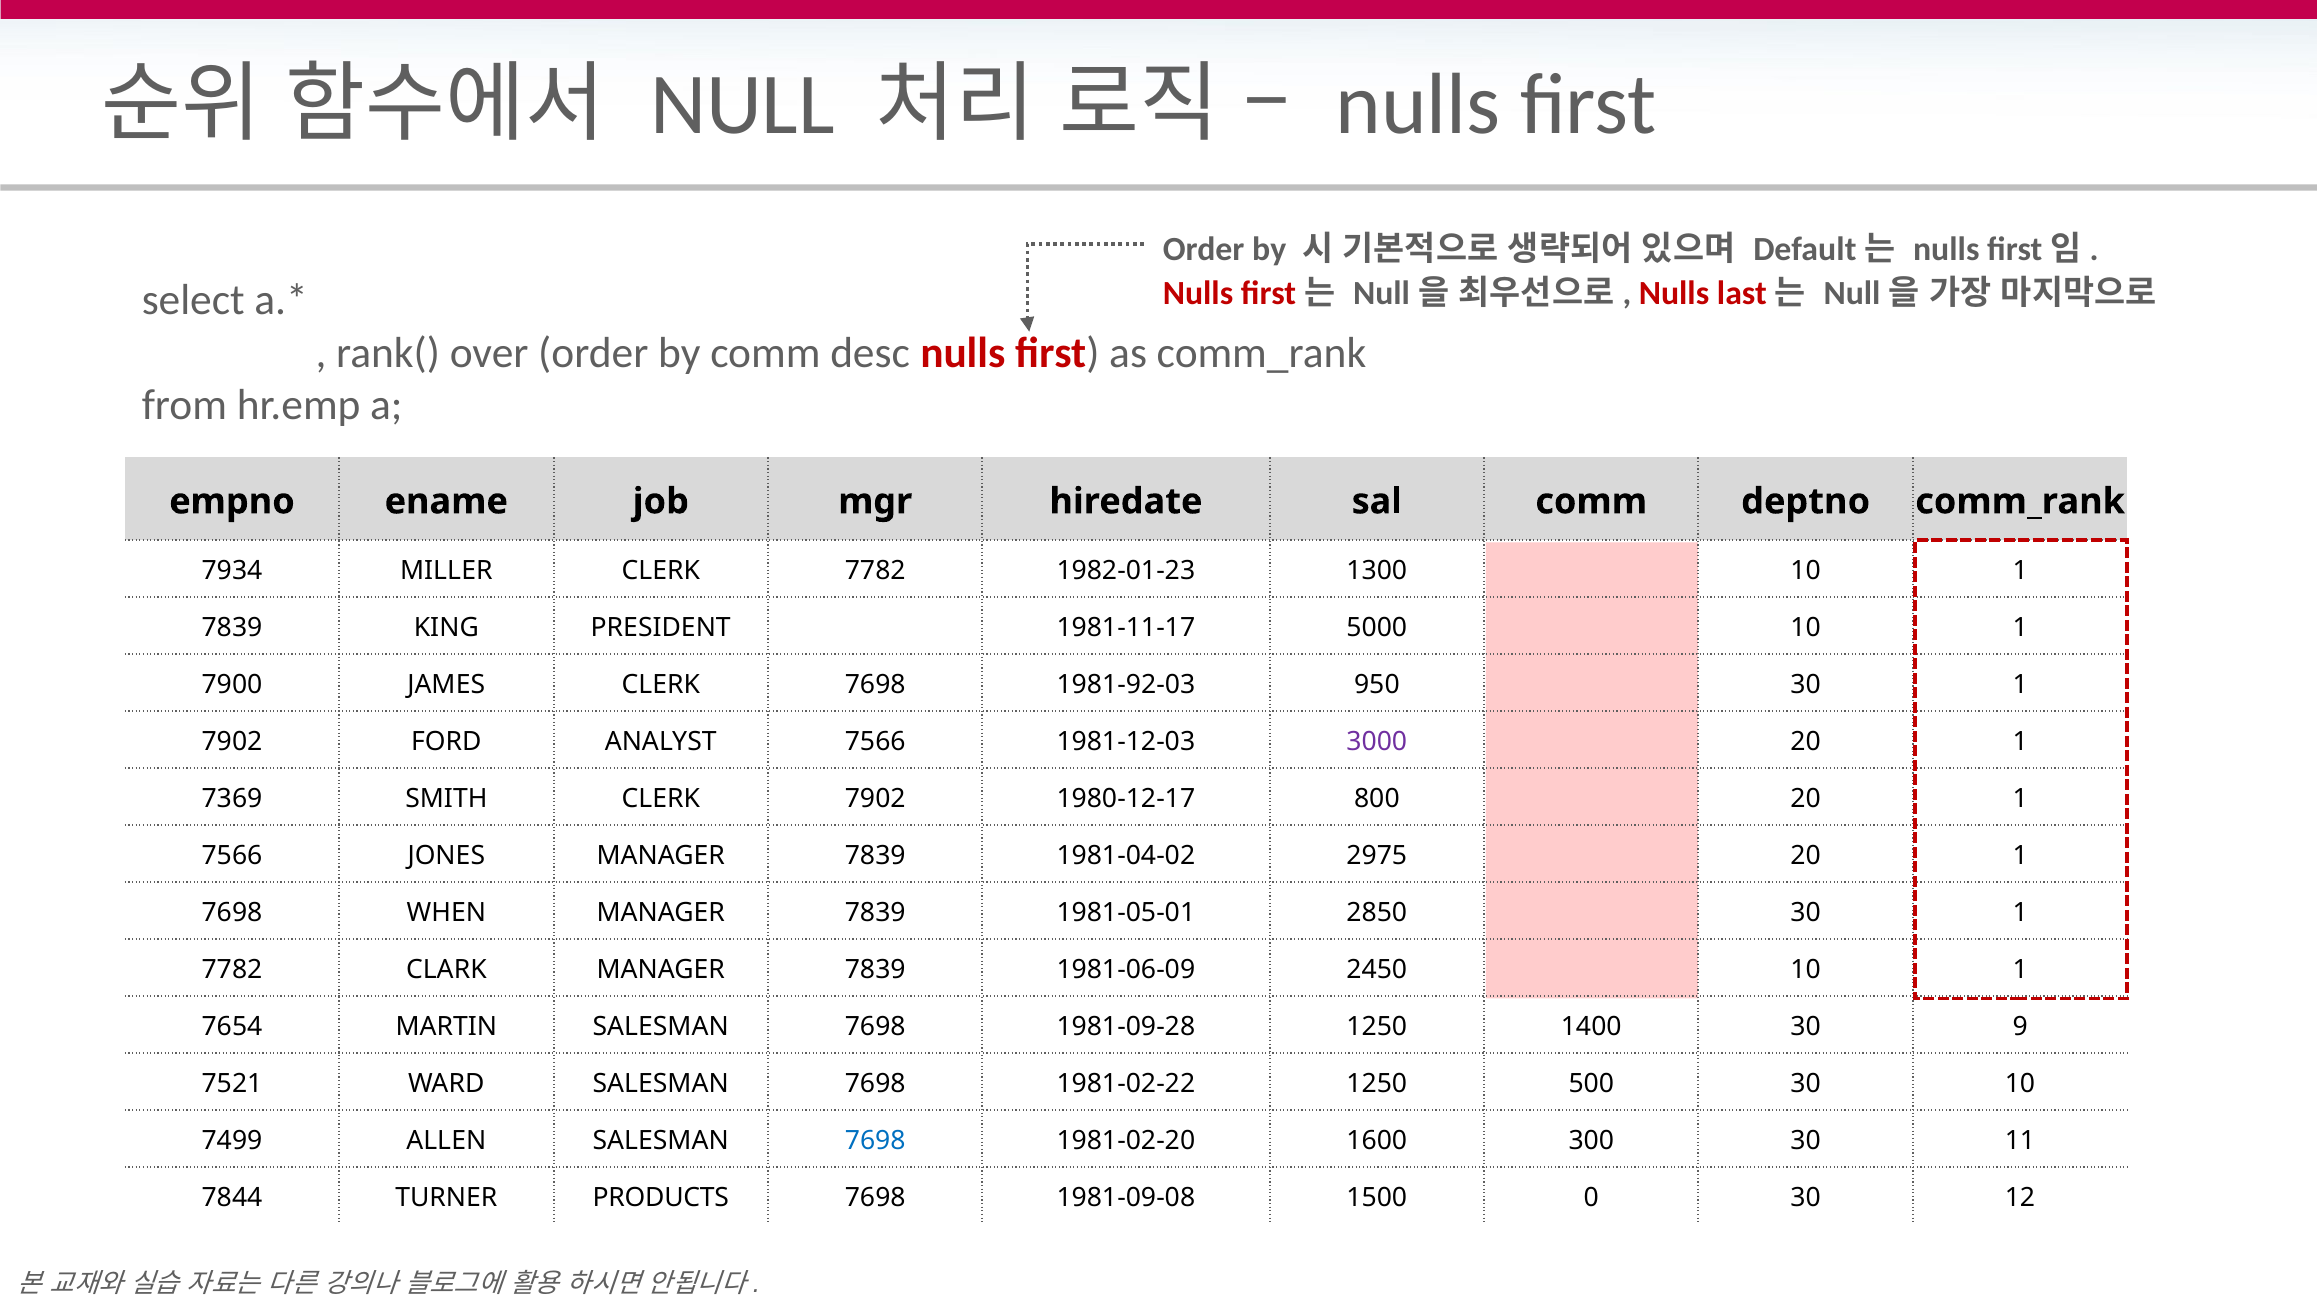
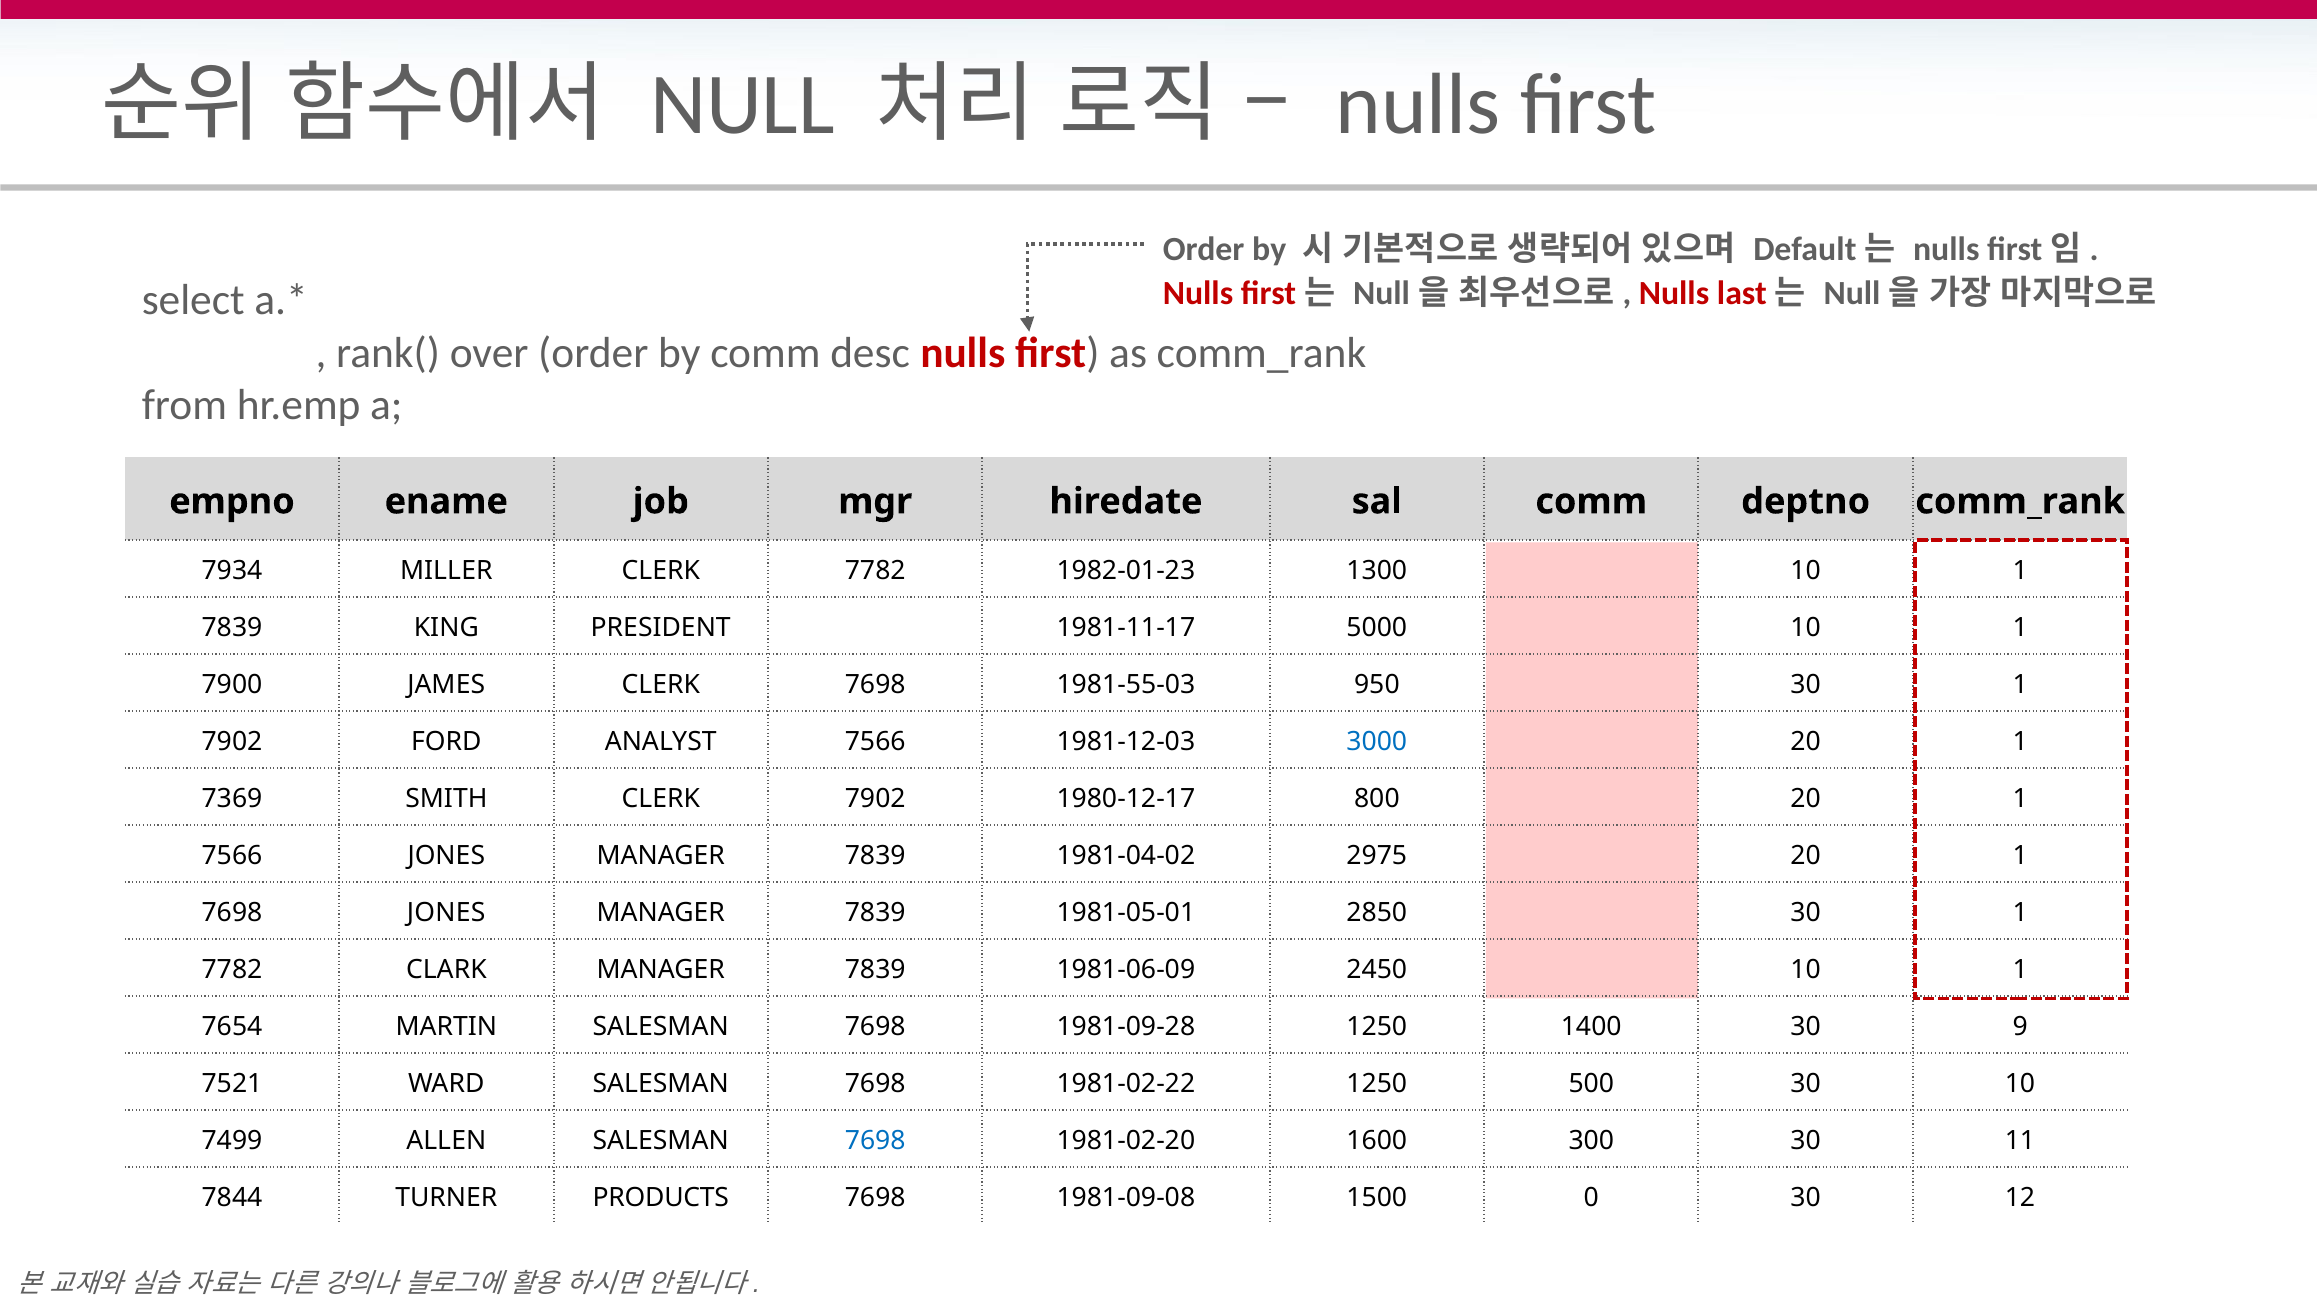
1981-92-03: 1981-92-03 -> 1981-55-03
3000 colour: purple -> blue
7698 WHEN: WHEN -> JONES
